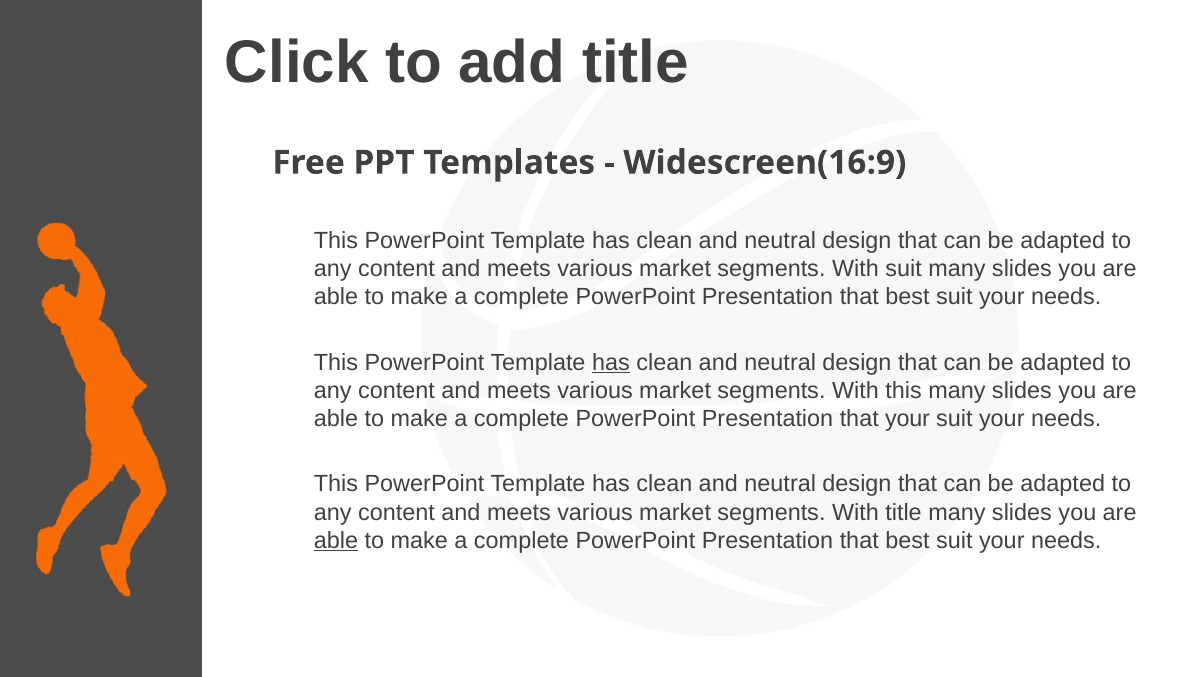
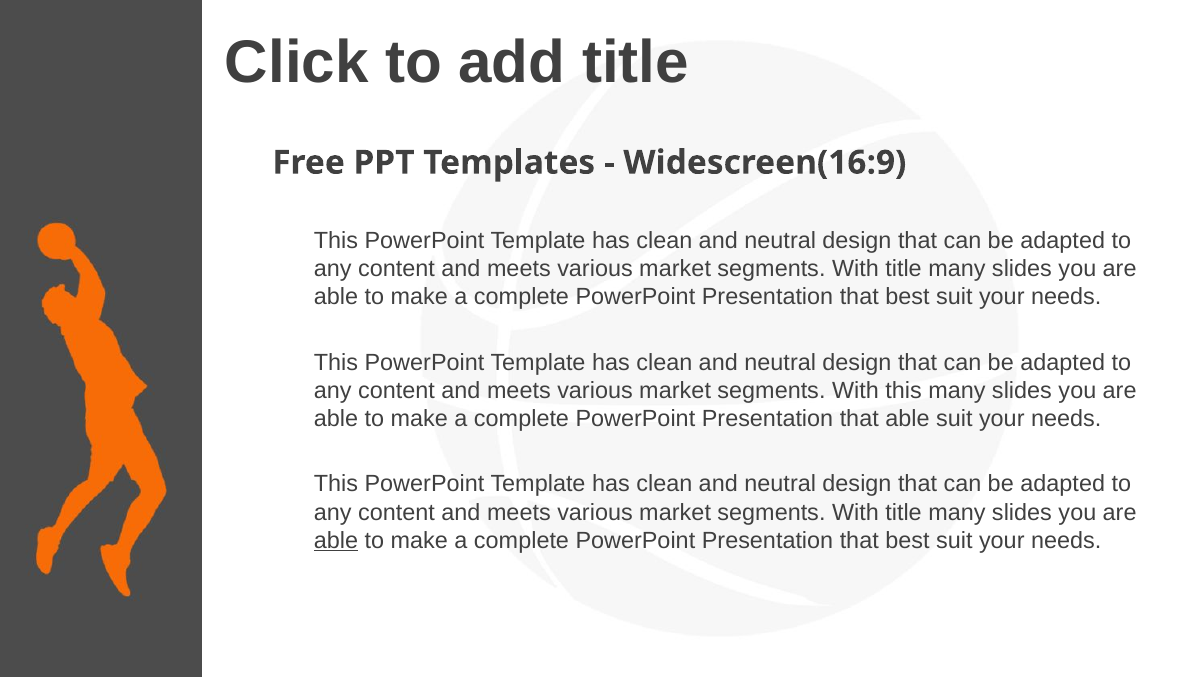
suit at (904, 269): suit -> title
has at (611, 362) underline: present -> none
that your: your -> able
